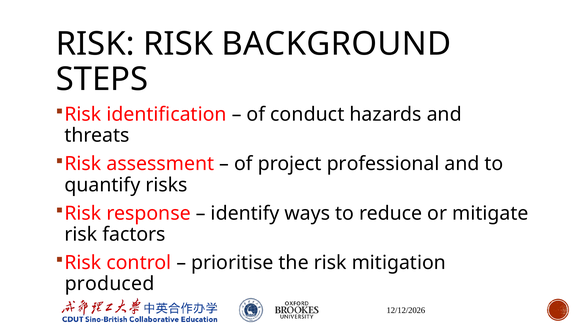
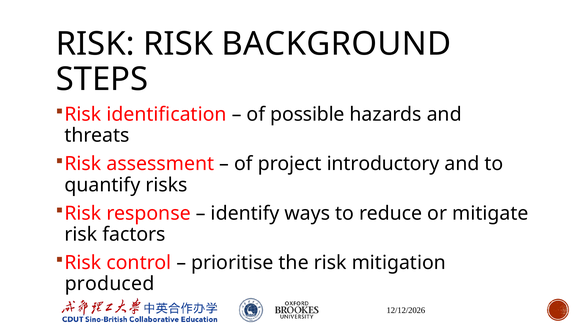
conduct: conduct -> possible
professional: professional -> introductory
